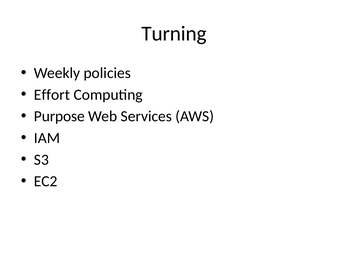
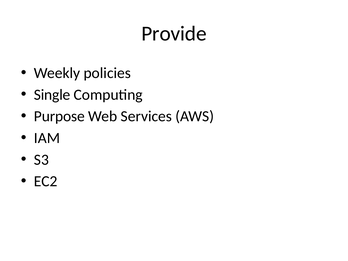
Turning: Turning -> Provide
Effort: Effort -> Single
